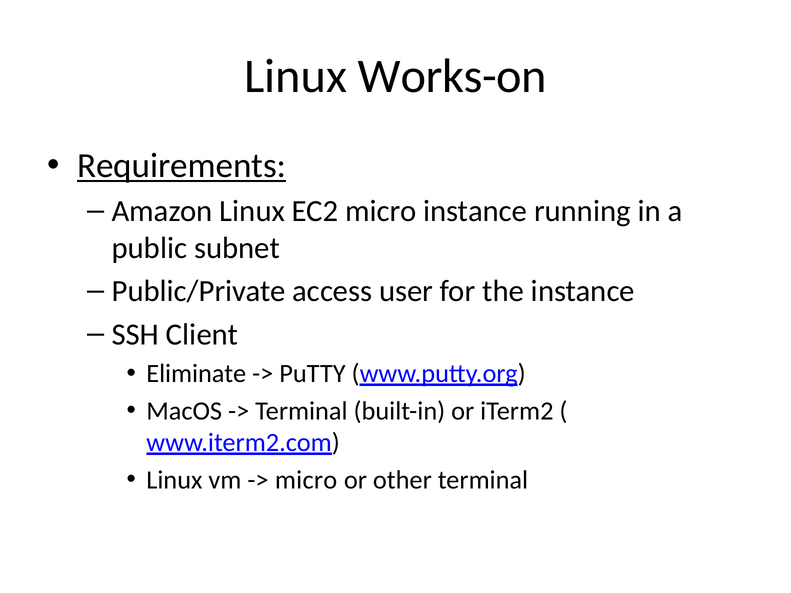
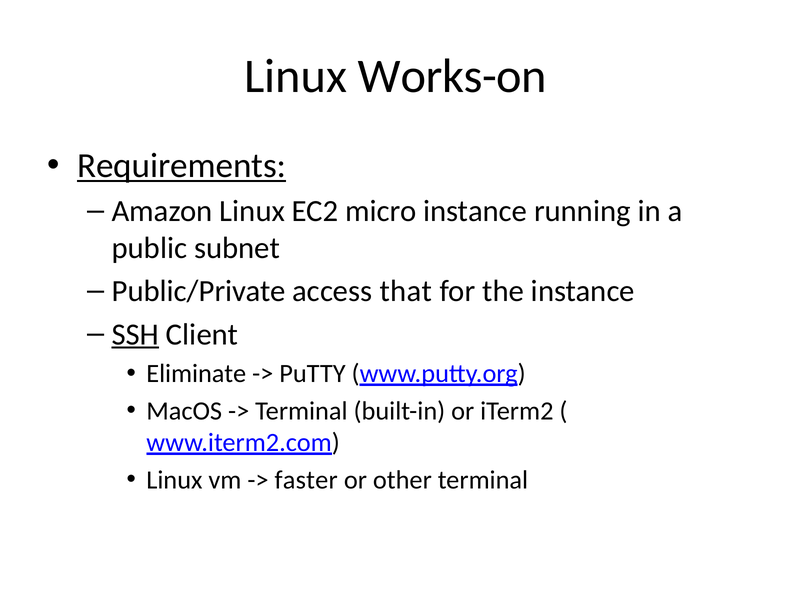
user: user -> that
SSH underline: none -> present
micro at (306, 480): micro -> faster
